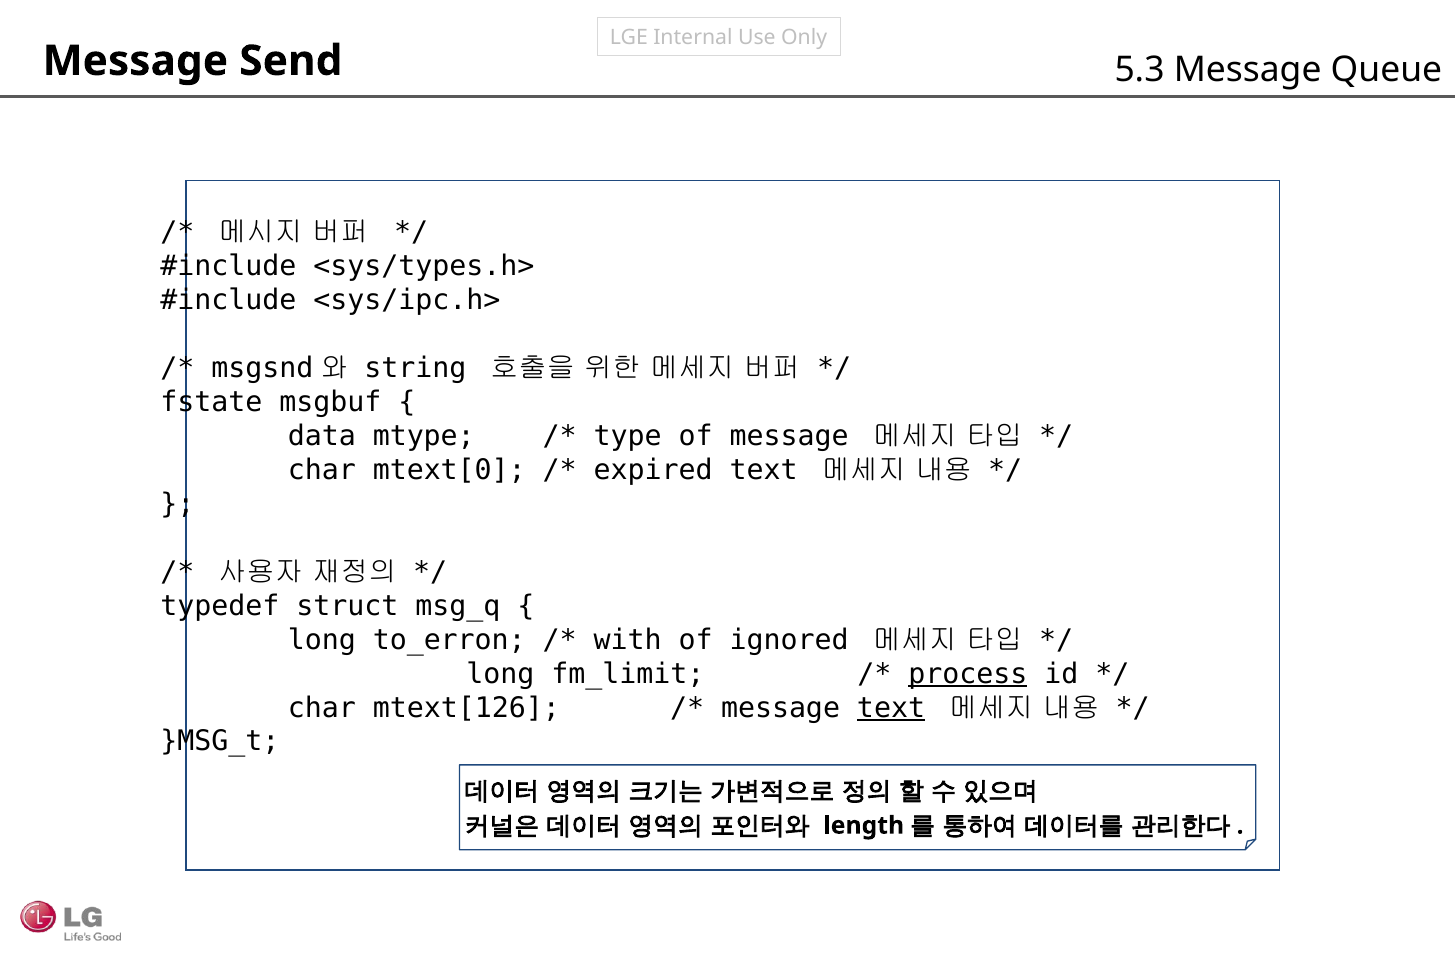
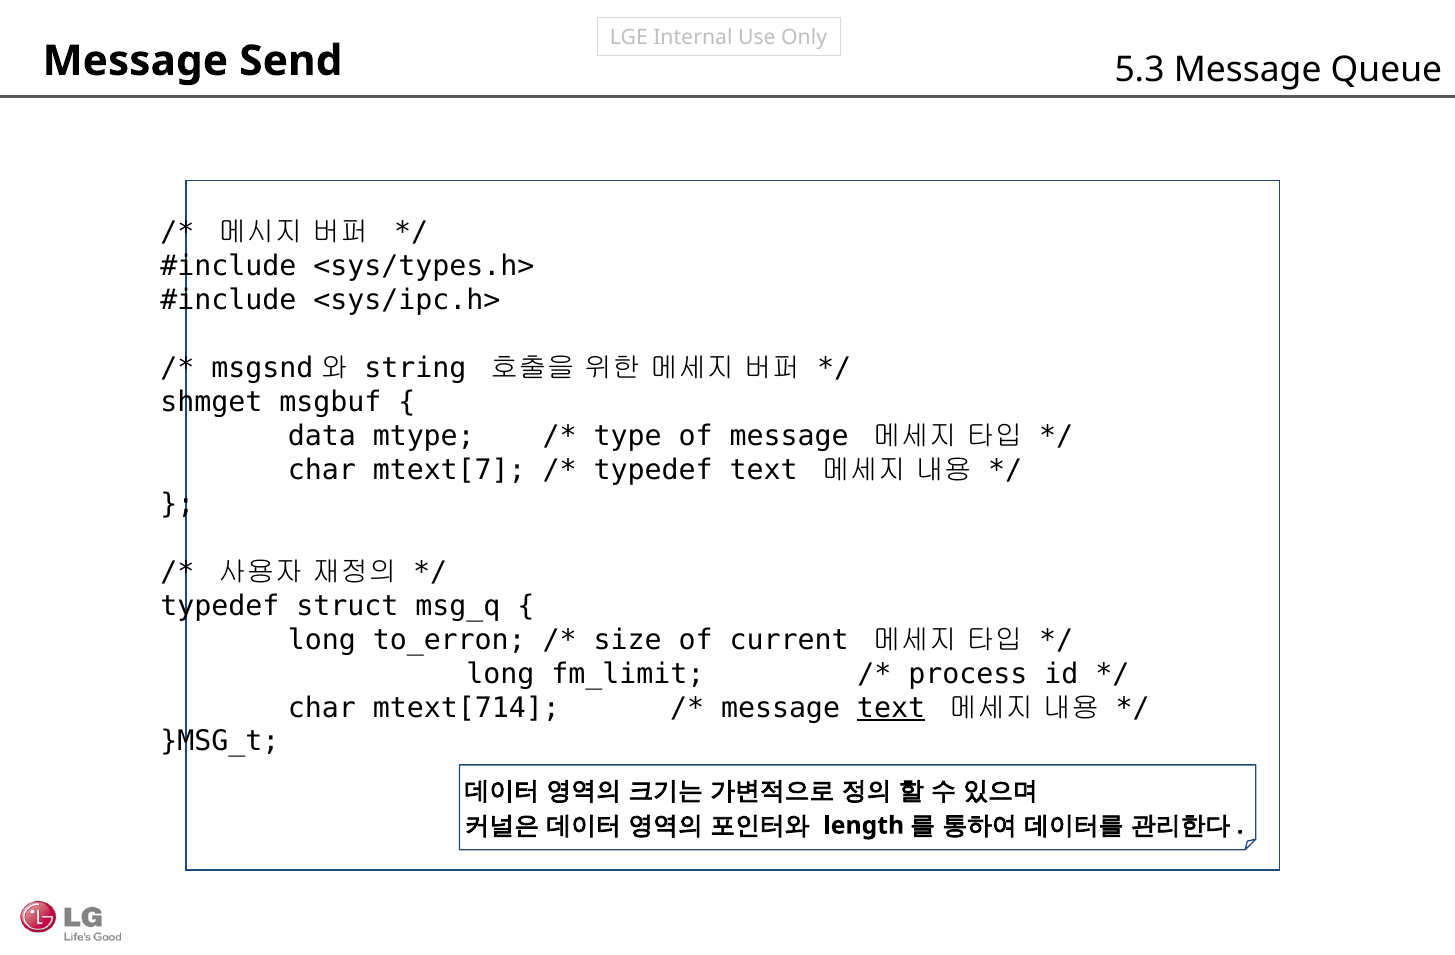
fstate: fstate -> shmget
mtext[0: mtext[0 -> mtext[7
expired at (653, 470): expired -> typedef
with: with -> size
ignored: ignored -> current
process underline: present -> none
mtext[126: mtext[126 -> mtext[714
